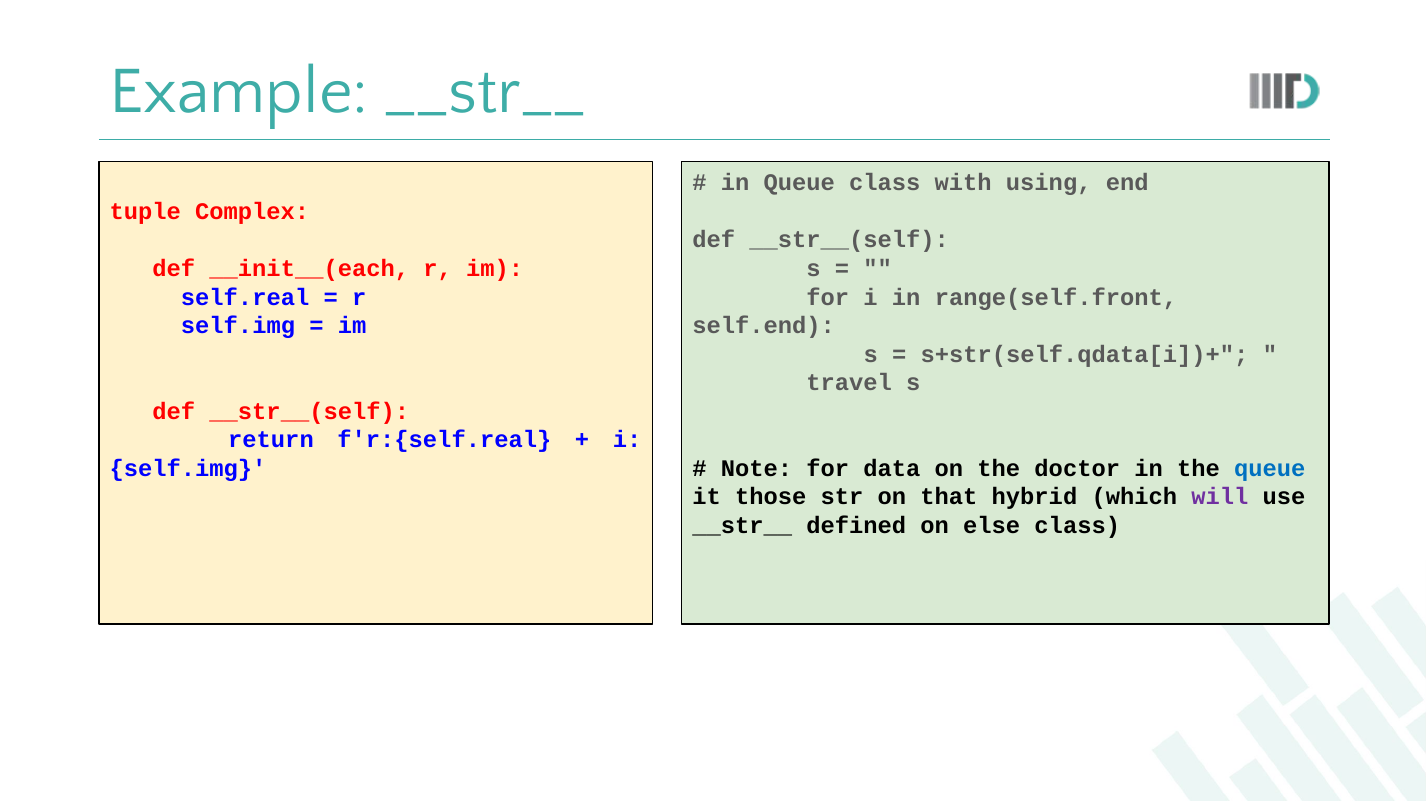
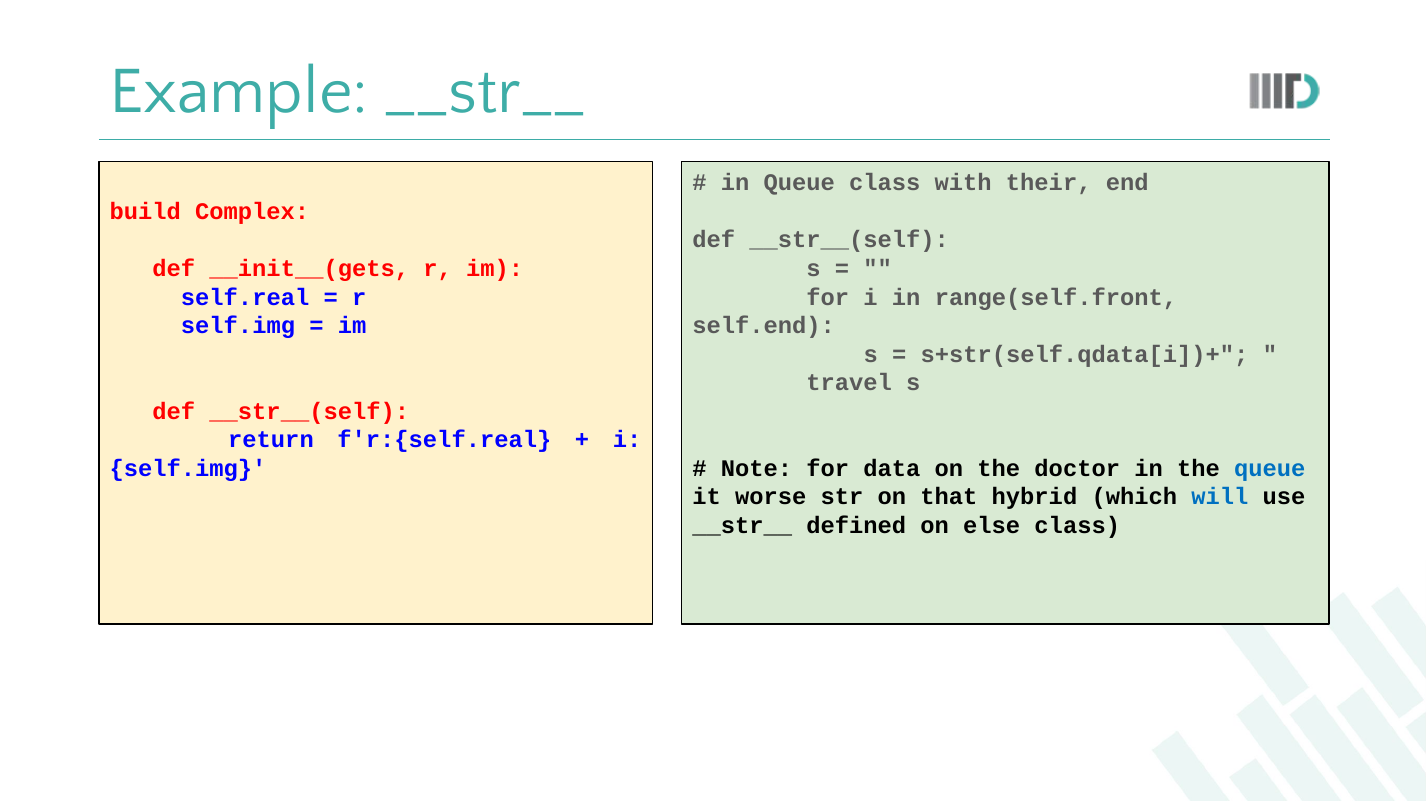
using: using -> their
tuple: tuple -> build
__init__(each: __init__(each -> __init__(gets
those: those -> worse
will colour: purple -> blue
